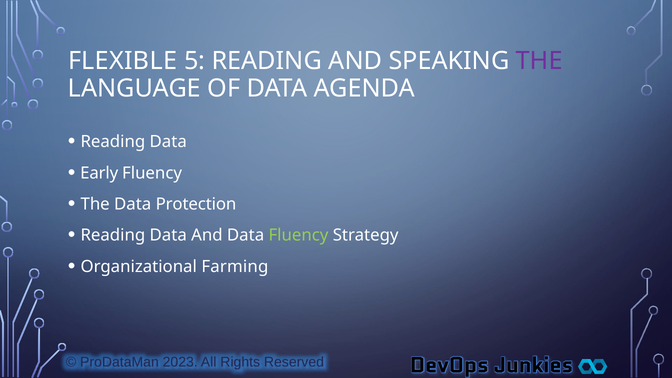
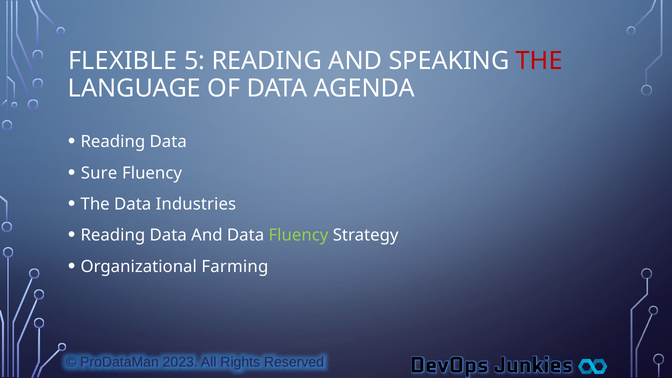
THE at (539, 61) colour: purple -> red
Early: Early -> Sure
Protection: Protection -> Industries
